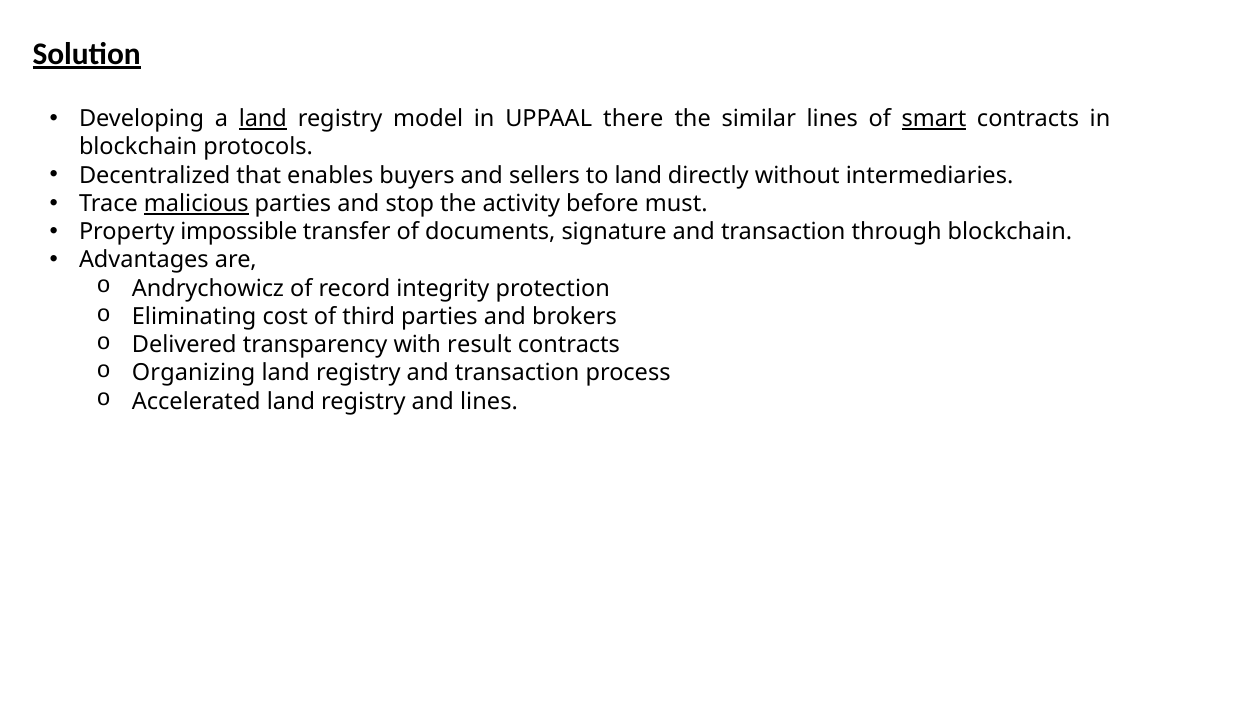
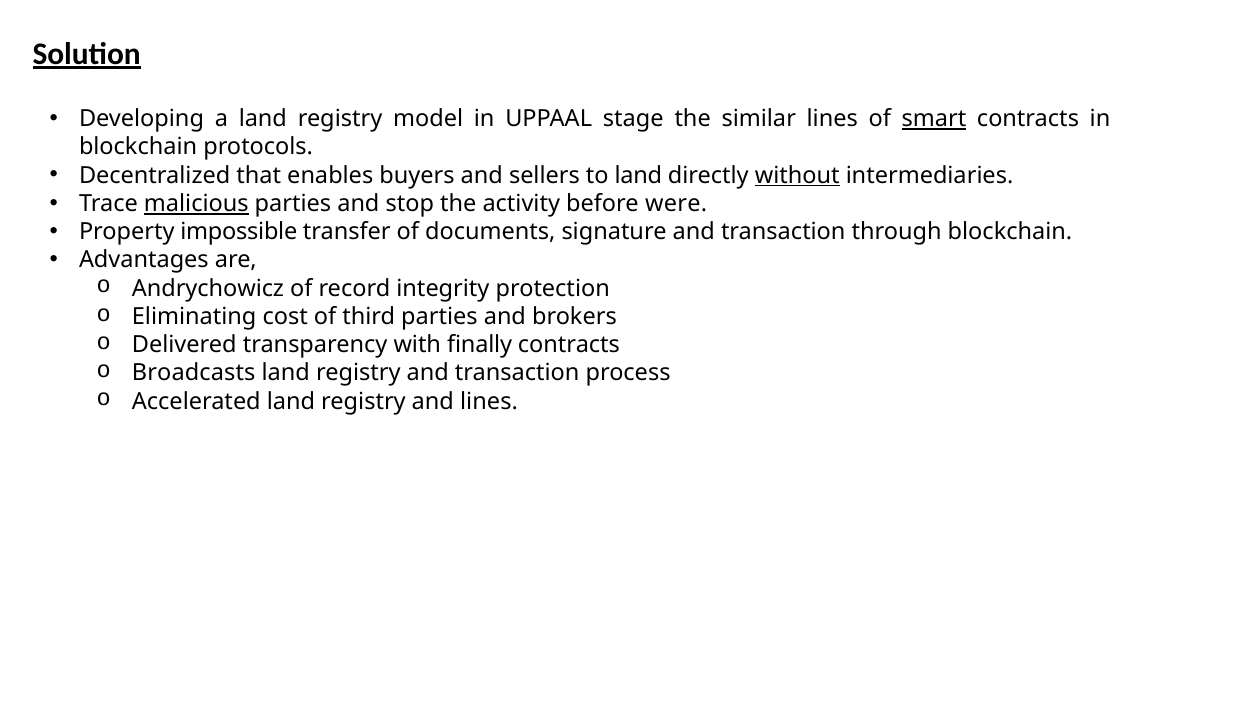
land at (263, 119) underline: present -> none
there: there -> stage
without underline: none -> present
must: must -> were
result: result -> finally
Organizing: Organizing -> Broadcasts
